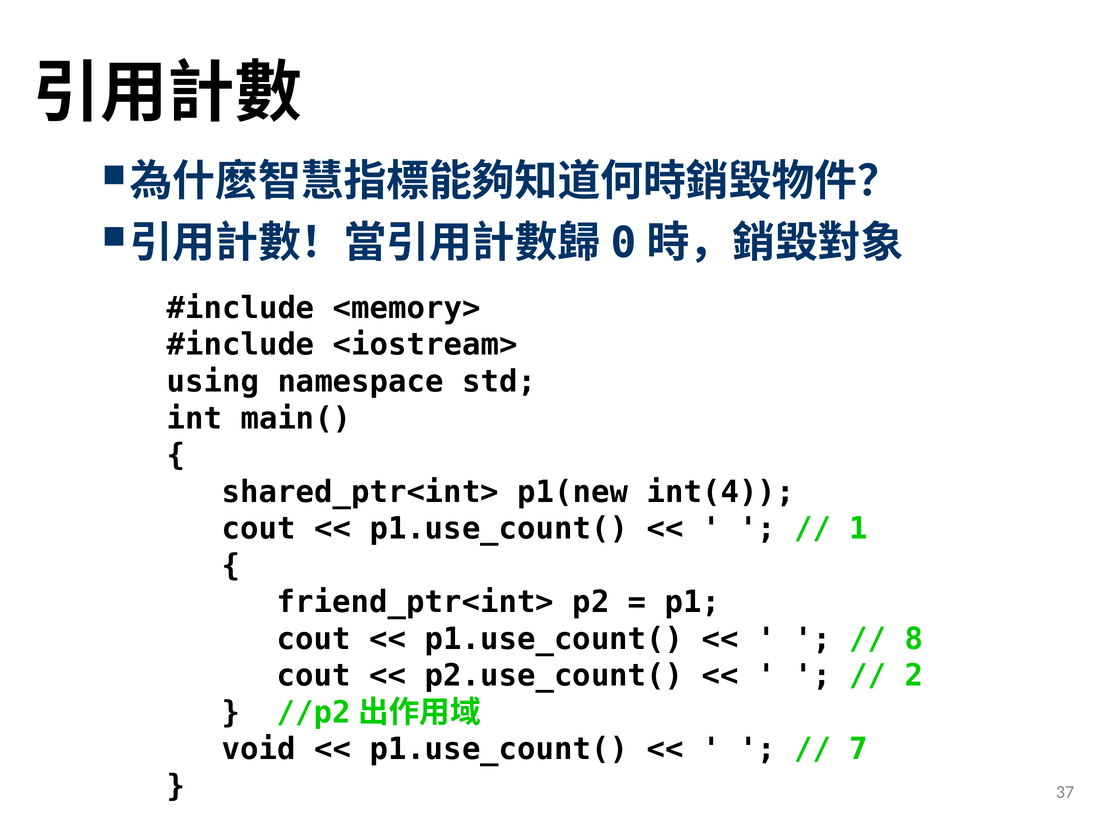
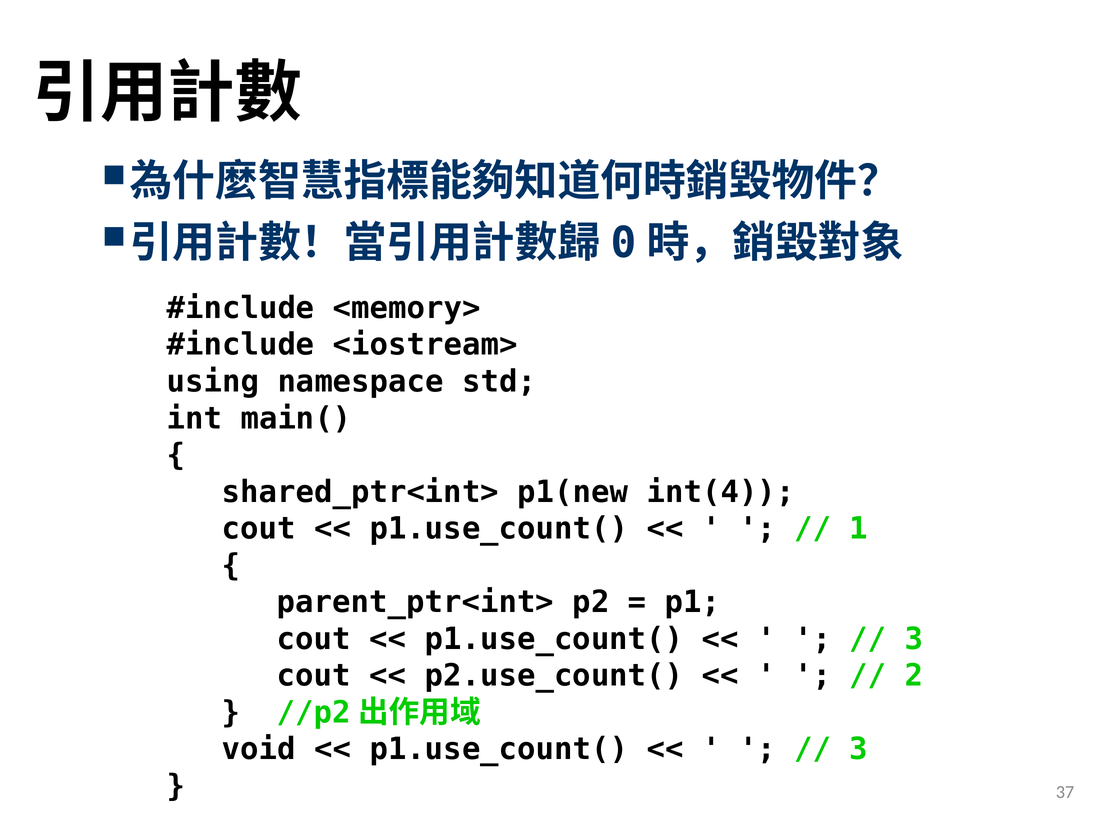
friend_ptr<int>: friend_ptr<int> -> parent_ptr<int>
8 at (914, 639): 8 -> 3
7 at (859, 749): 7 -> 3
